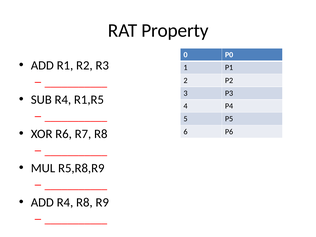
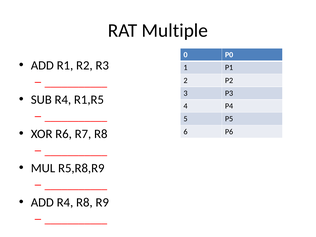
Property: Property -> Multiple
